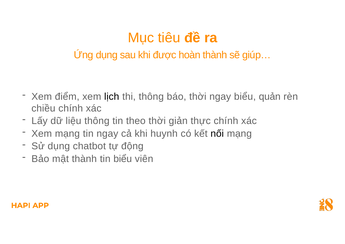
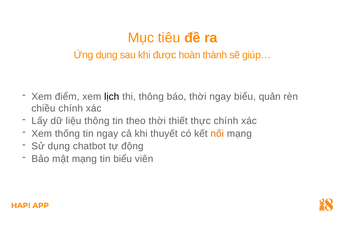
giản: giản -> thiết
Xem mạng: mạng -> thống
huynh: huynh -> thuyết
nối colour: black -> orange
mật thành: thành -> mạng
